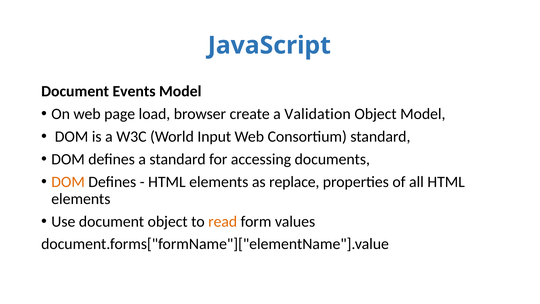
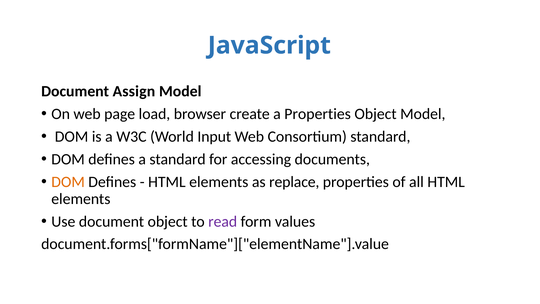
Events: Events -> Assign
a Validation: Validation -> Properties
read colour: orange -> purple
